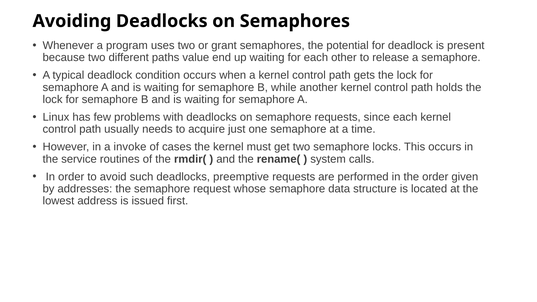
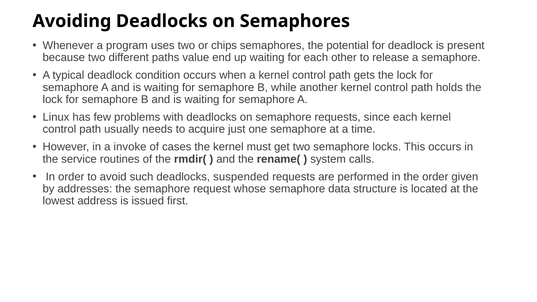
grant: grant -> chips
preemptive: preemptive -> suspended
